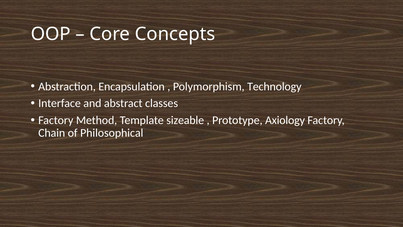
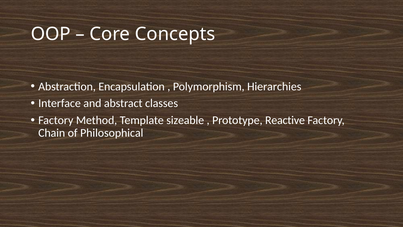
Technology: Technology -> Hierarchies
Axiology: Axiology -> Reactive
